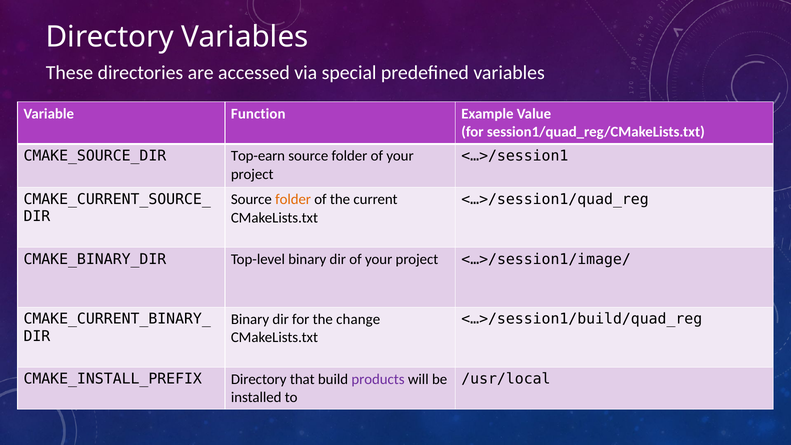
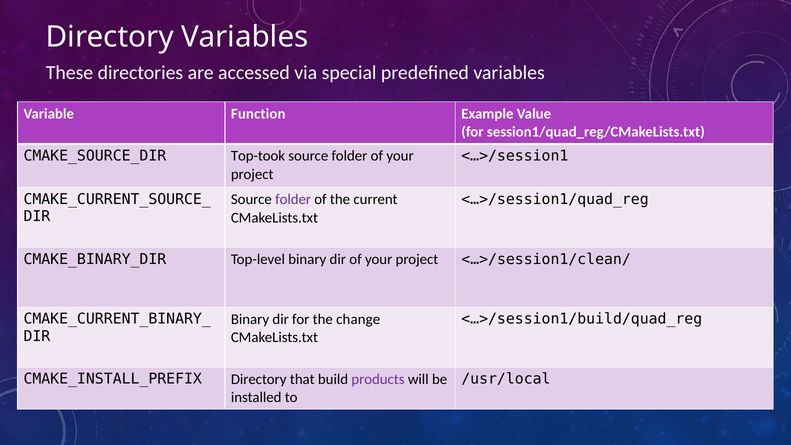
Top-earn: Top-earn -> Top-took
folder at (293, 200) colour: orange -> purple
<…>/session1/image/: <…>/session1/image/ -> <…>/session1/clean/
